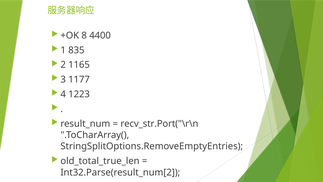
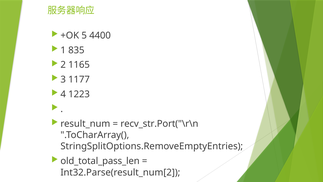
8: 8 -> 5
old_total_true_len: old_total_true_len -> old_total_pass_len
